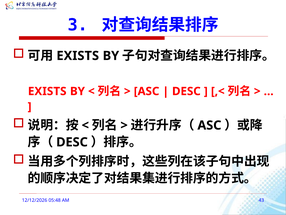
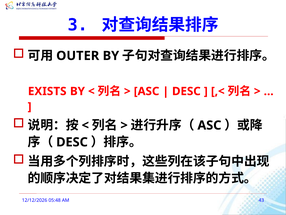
EXISTS at (78, 56): EXISTS -> OUTER
